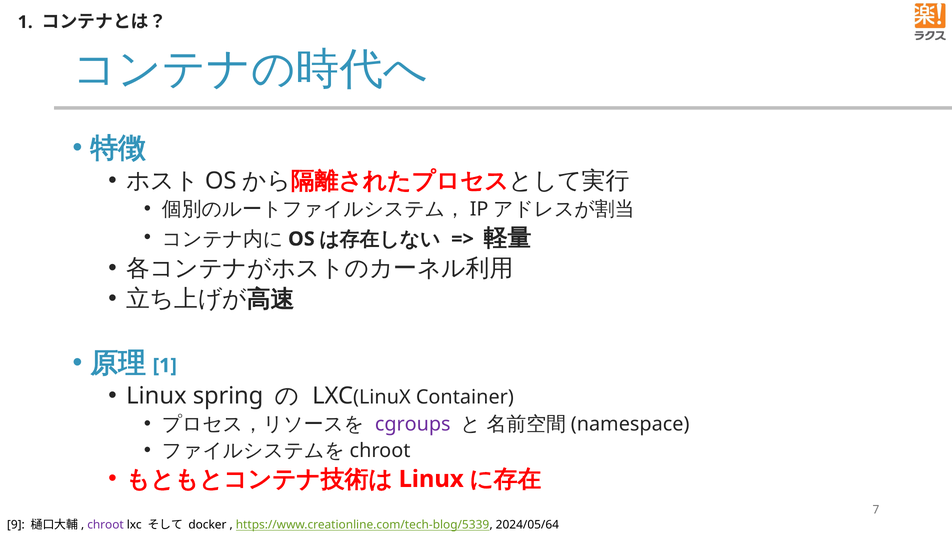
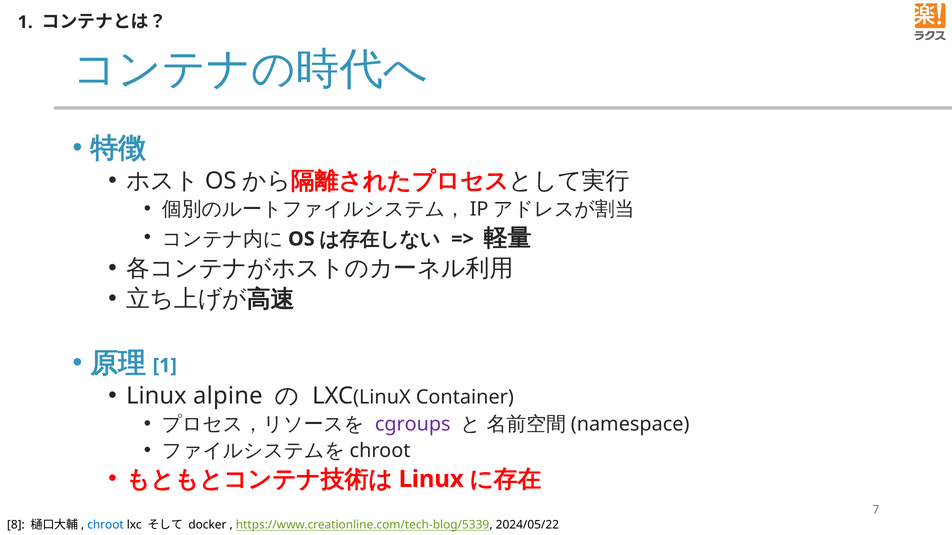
spring: spring -> alpine
9: 9 -> 8
chroot colour: purple -> blue
2024/05/64: 2024/05/64 -> 2024/05/22
